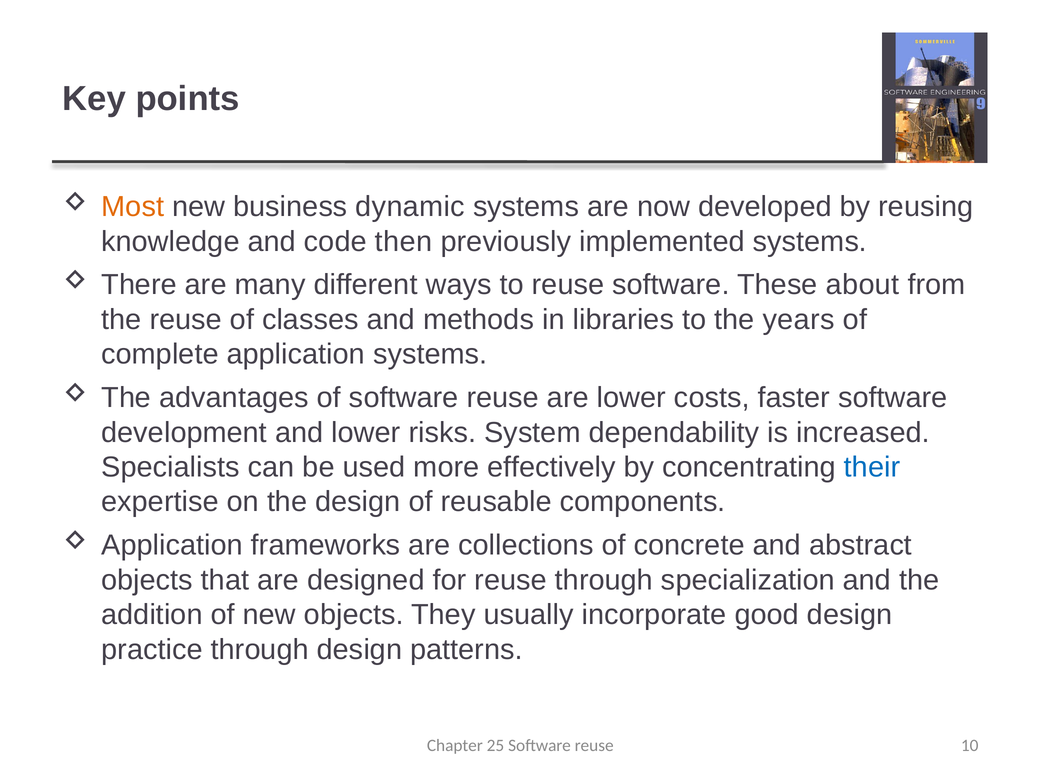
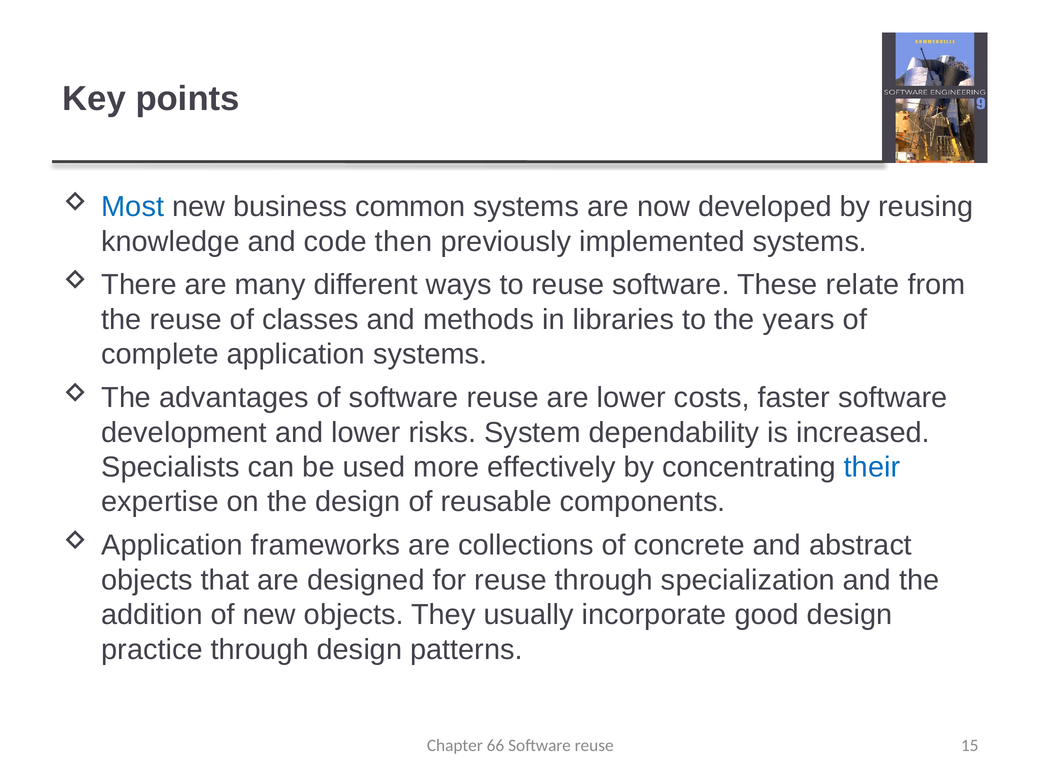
Most colour: orange -> blue
dynamic: dynamic -> common
about: about -> relate
25: 25 -> 66
10: 10 -> 15
